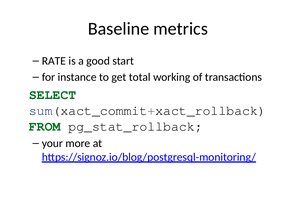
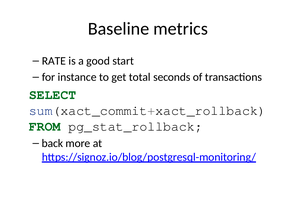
working: working -> seconds
your: your -> back
